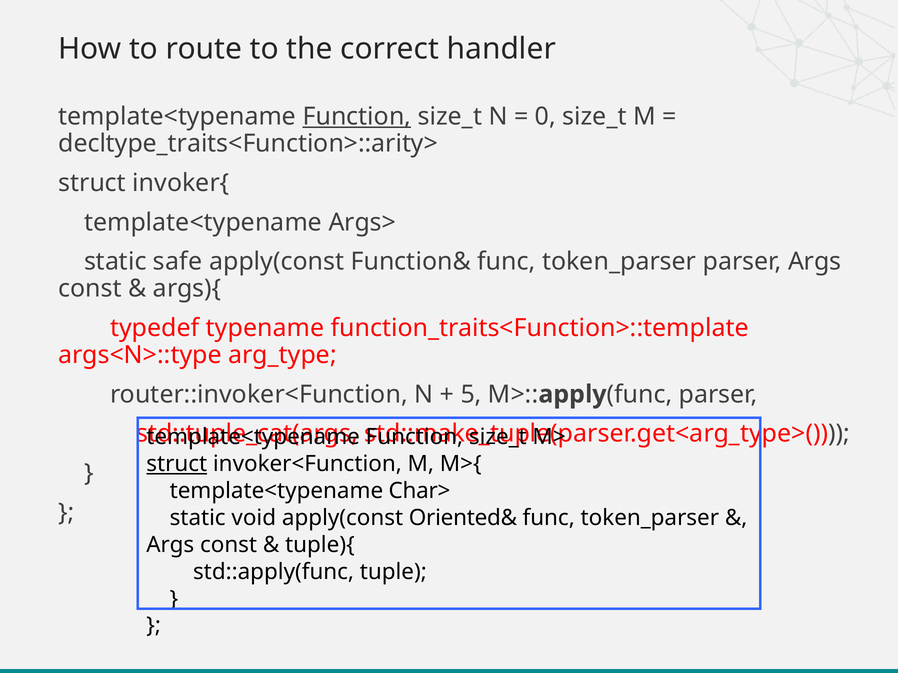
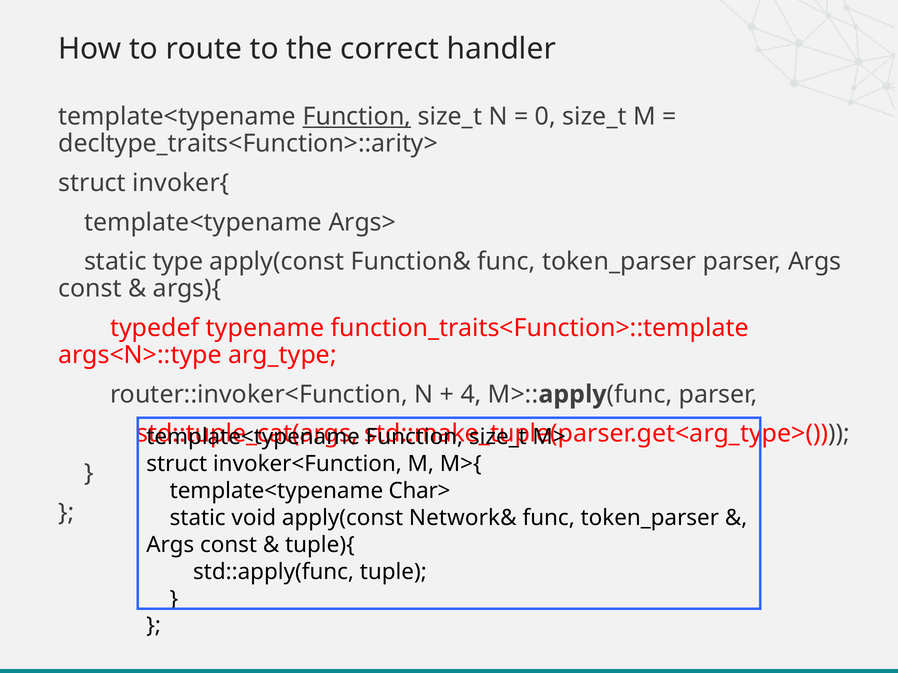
safe: safe -> type
5: 5 -> 4
struct at (177, 464) underline: present -> none
Oriented&: Oriented& -> Network&
